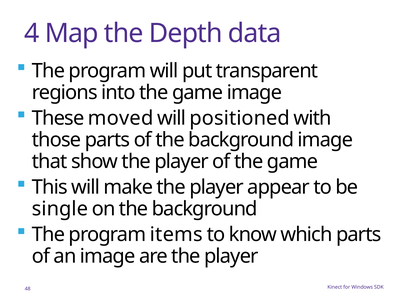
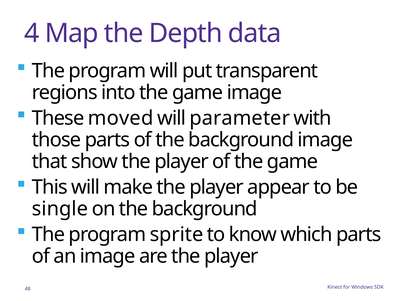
positioned: positioned -> parameter
items: items -> sprite
